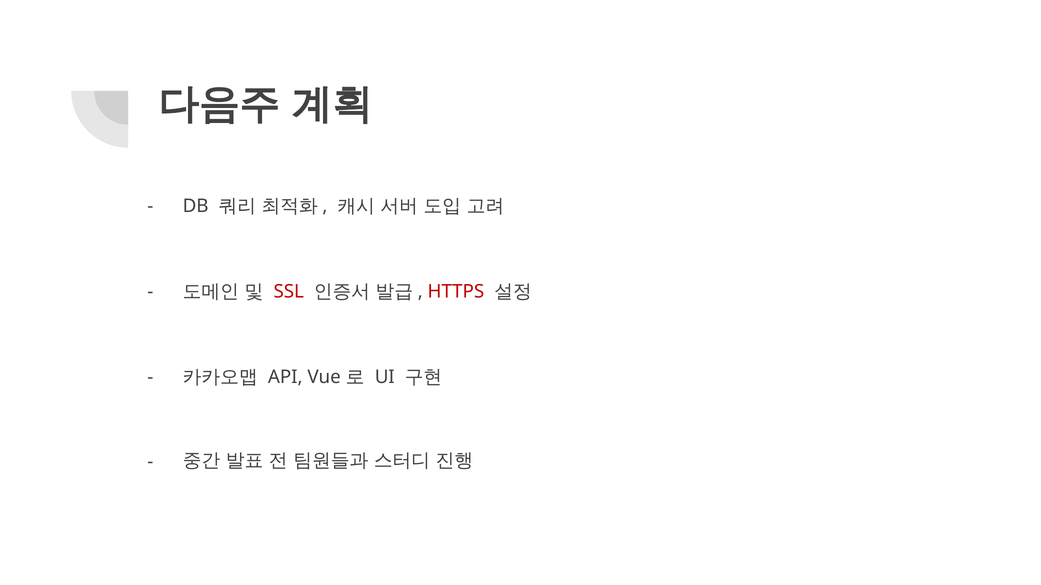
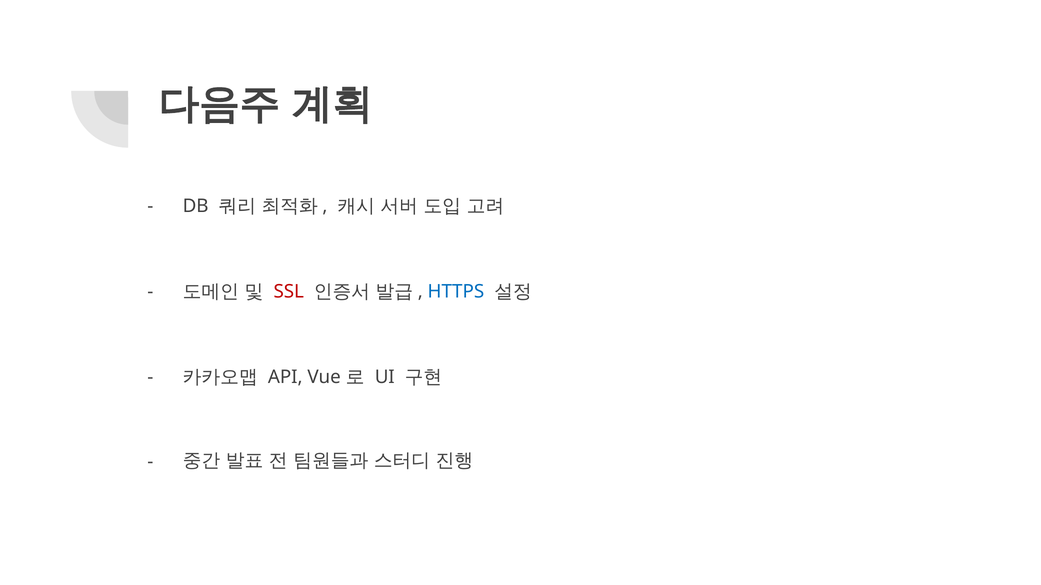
HTTPS colour: red -> blue
